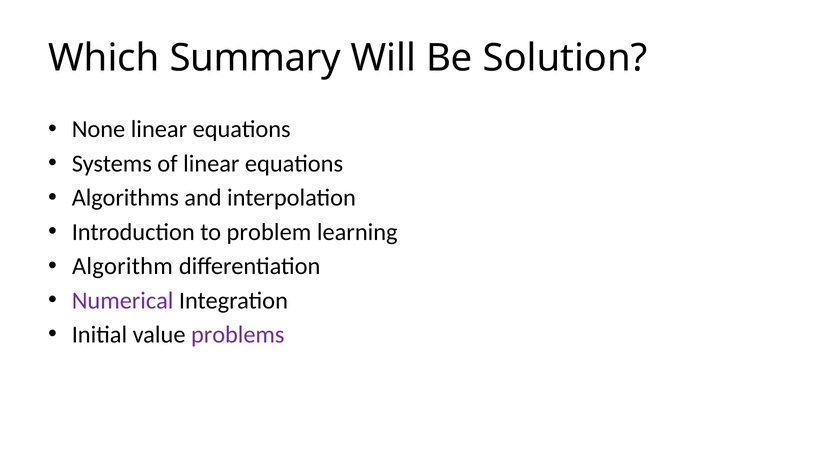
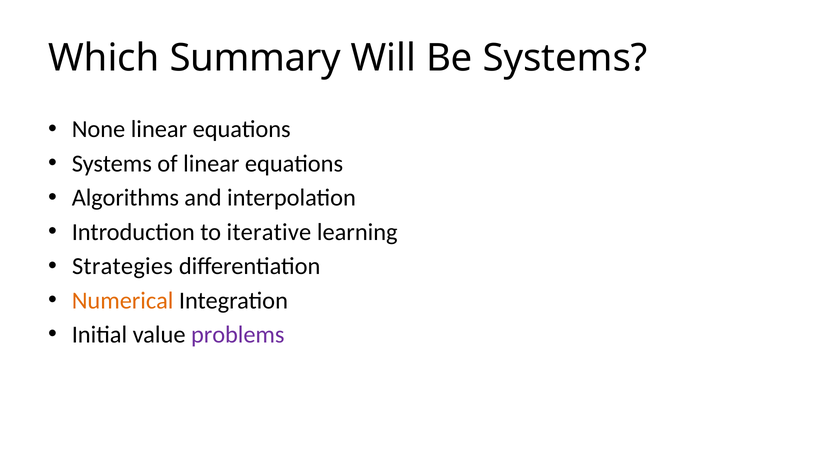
Be Solution: Solution -> Systems
problem: problem -> iterative
Algorithm: Algorithm -> Strategies
Numerical colour: purple -> orange
